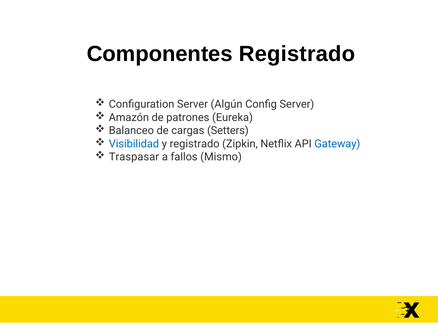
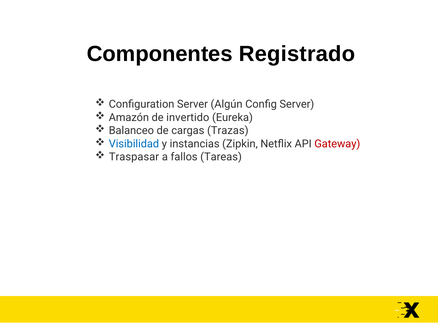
patrones: patrones -> invertido
Setters: Setters -> Trazas
y registrado: registrado -> instancias
Gateway colour: blue -> red
Mismo: Mismo -> Tareas
